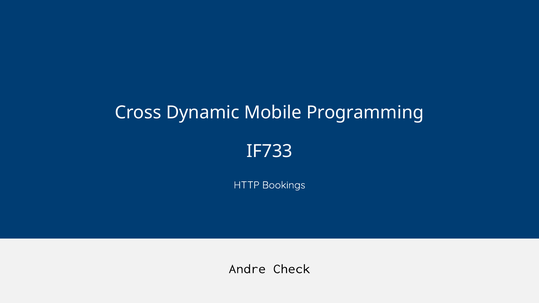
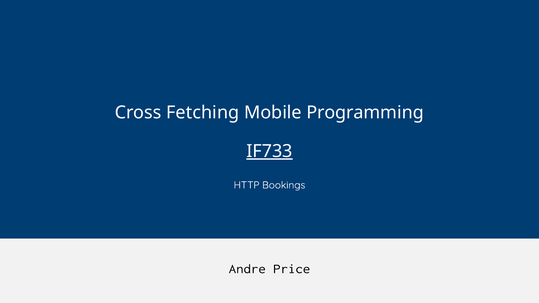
Dynamic: Dynamic -> Fetching
IF733 underline: none -> present
Check: Check -> Price
